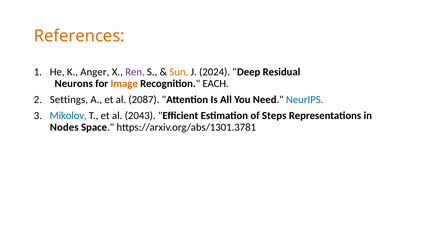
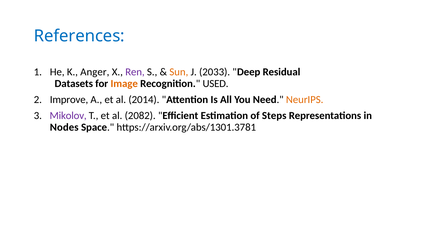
References colour: orange -> blue
2024: 2024 -> 2033
Neurons: Neurons -> Datasets
EACH: EACH -> USED
Settings: Settings -> Improve
2087: 2087 -> 2014
NeurIPS colour: blue -> orange
Mikolov colour: blue -> purple
2043: 2043 -> 2082
